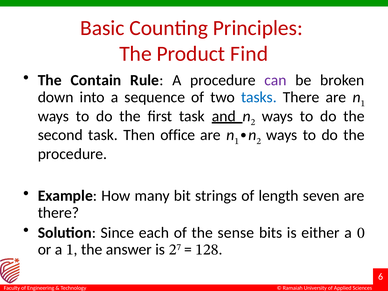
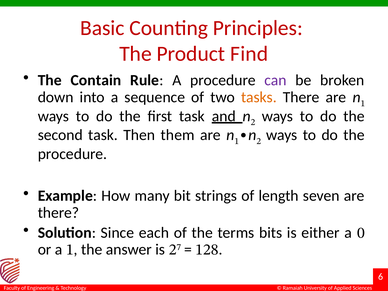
tasks colour: blue -> orange
office: office -> them
sense: sense -> terms
